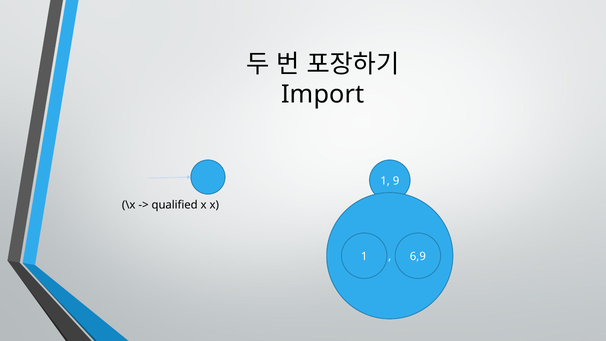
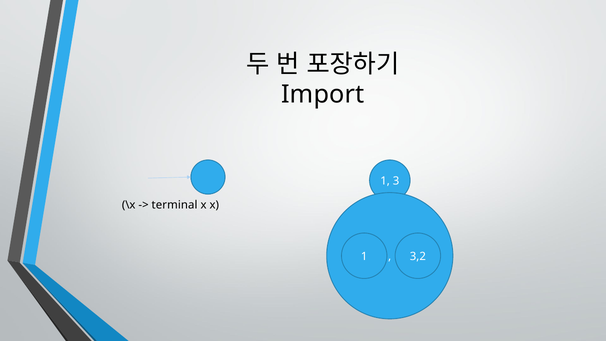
9: 9 -> 3
qualified: qualified -> terminal
6,9: 6,9 -> 3,2
